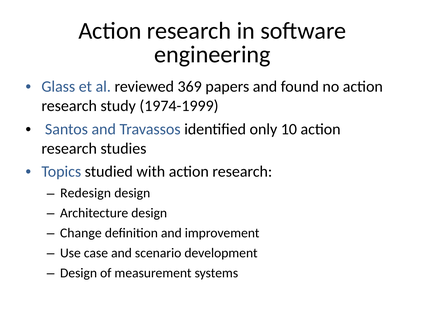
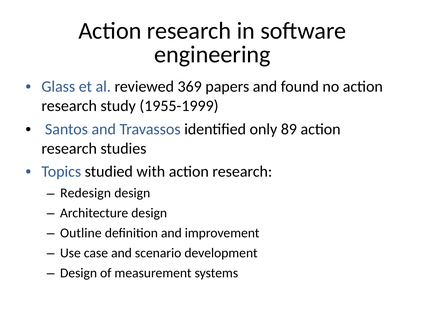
1974-1999: 1974-1999 -> 1955-1999
10: 10 -> 89
Change: Change -> Outline
